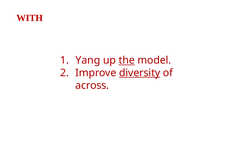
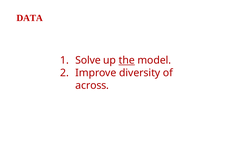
WITH: WITH -> DATA
Yang: Yang -> Solve
diversity underline: present -> none
